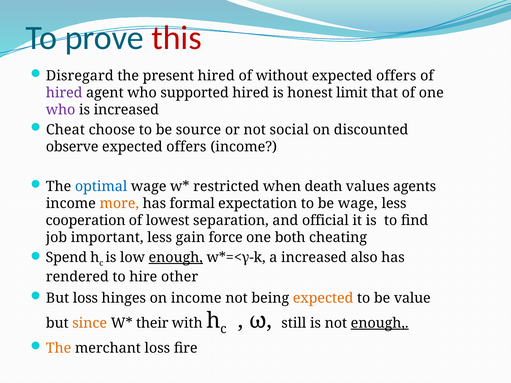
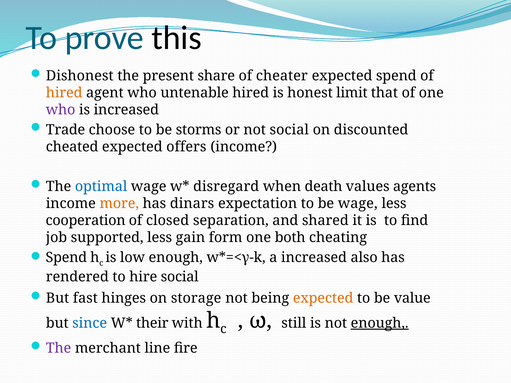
this colour: red -> black
Disregard: Disregard -> Dishonest
present hired: hired -> share
without: without -> cheater
offers at (396, 76): offers -> spend
hired at (64, 93) colour: purple -> orange
supported: supported -> untenable
Cheat: Cheat -> Trade
source: source -> storms
observe: observe -> cheated
restricted: restricted -> disregard
formal: formal -> dinars
lowest: lowest -> closed
official: official -> shared
important: important -> supported
force: force -> form
enough at (176, 258) underline: present -> none
hire other: other -> social
But loss: loss -> fast
on income: income -> storage
since colour: orange -> blue
The at (59, 348) colour: orange -> purple
merchant loss: loss -> line
